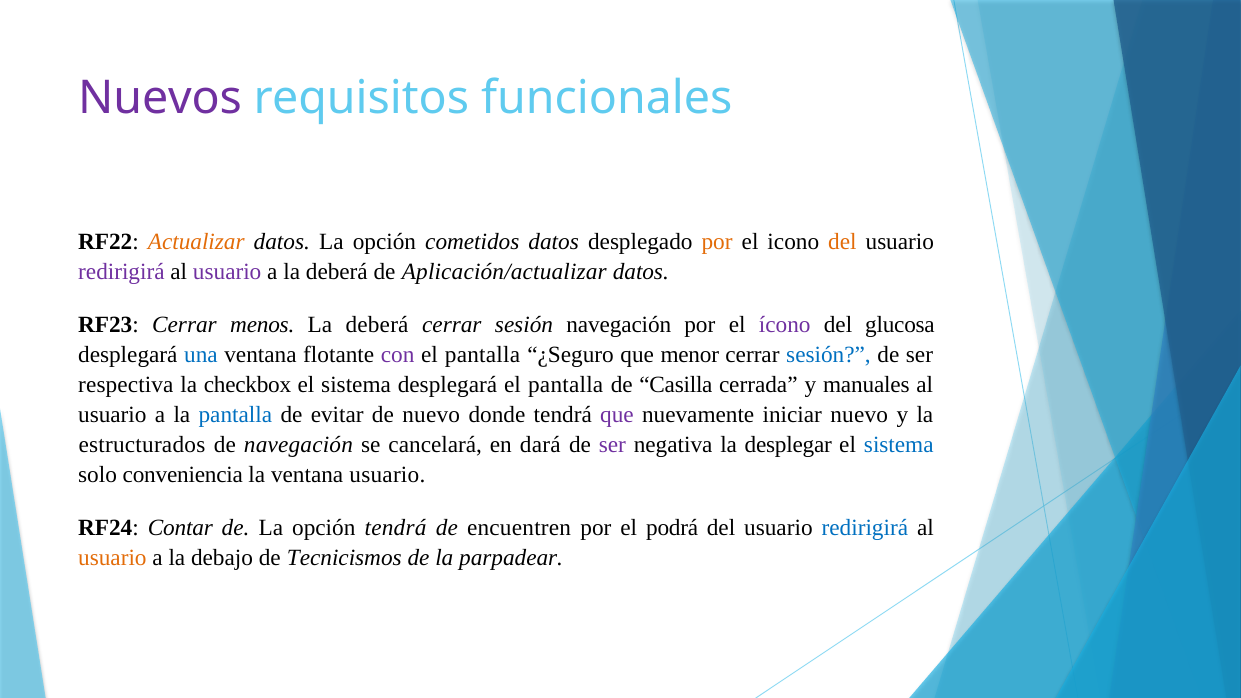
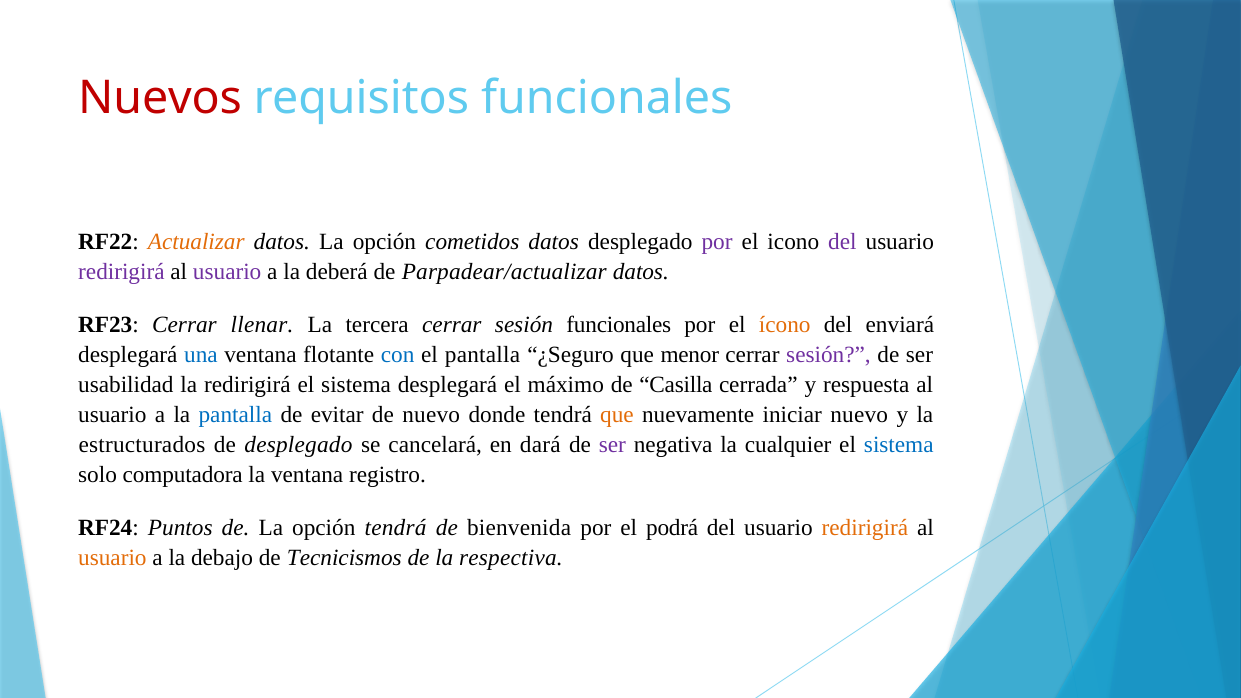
Nuevos colour: purple -> red
por at (717, 242) colour: orange -> purple
del at (842, 242) colour: orange -> purple
Aplicación/actualizar: Aplicación/actualizar -> Parpadear/actualizar
menos: menos -> llenar
deberá at (377, 325): deberá -> tercera
sesión navegación: navegación -> funcionales
ícono colour: purple -> orange
glucosa: glucosa -> enviará
con colour: purple -> blue
sesión at (828, 355) colour: blue -> purple
respectiva: respectiva -> usabilidad
la checkbox: checkbox -> redirigirá
desplegará el pantalla: pantalla -> máximo
manuales: manuales -> respuesta
que at (617, 415) colour: purple -> orange
de navegación: navegación -> desplegado
desplegar: desplegar -> cualquier
conveniencia: conveniencia -> computadora
ventana usuario: usuario -> registro
Contar: Contar -> Puntos
encuentren: encuentren -> bienvenida
redirigirá at (865, 528) colour: blue -> orange
parpadear: parpadear -> respectiva
